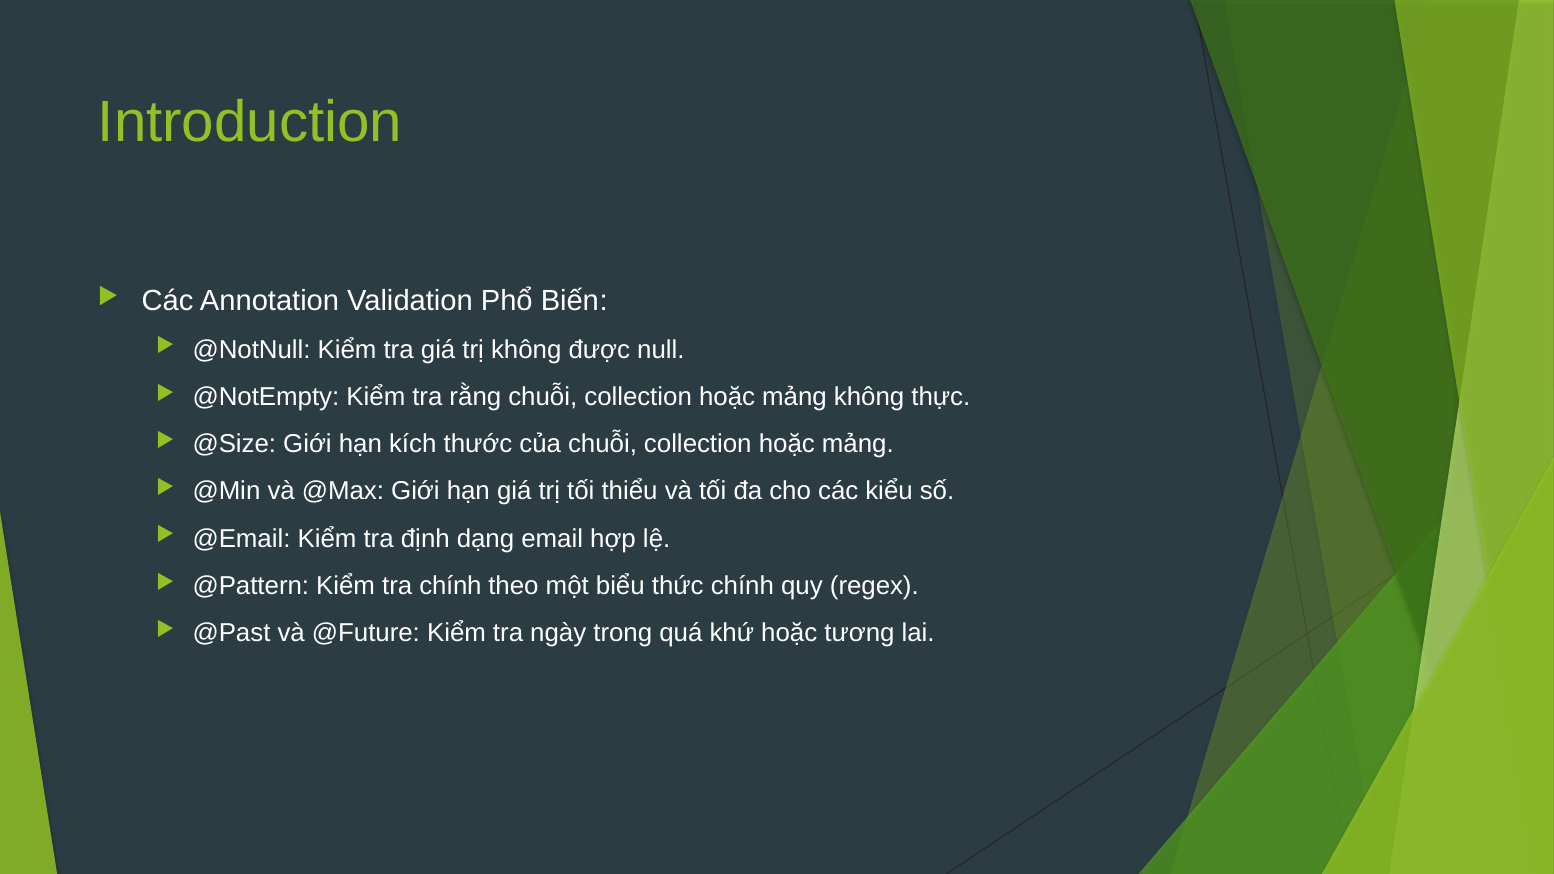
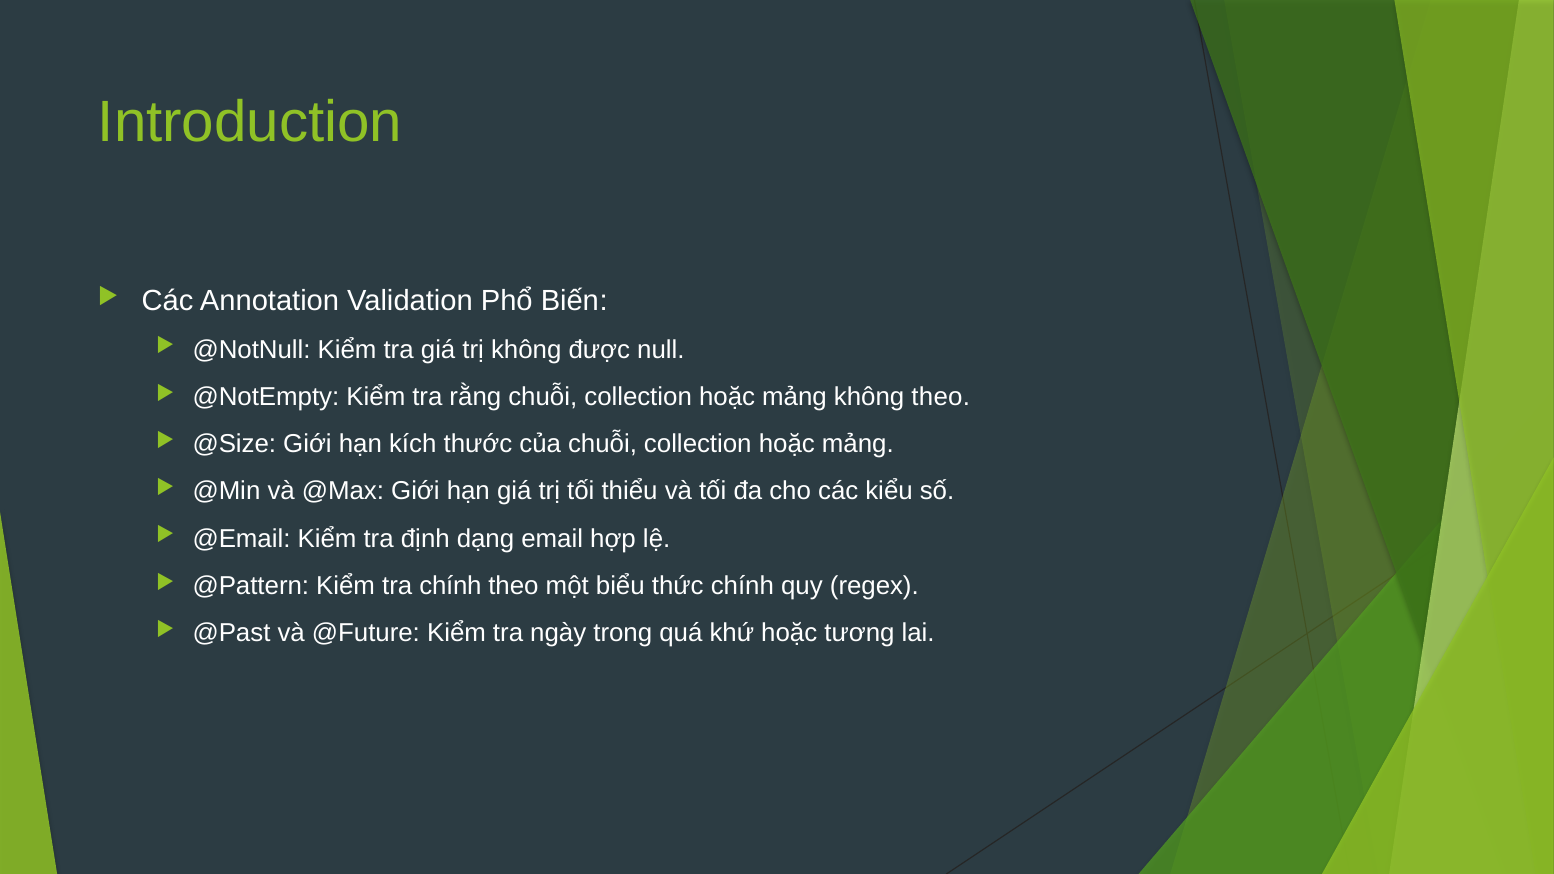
không thực: thực -> theo
